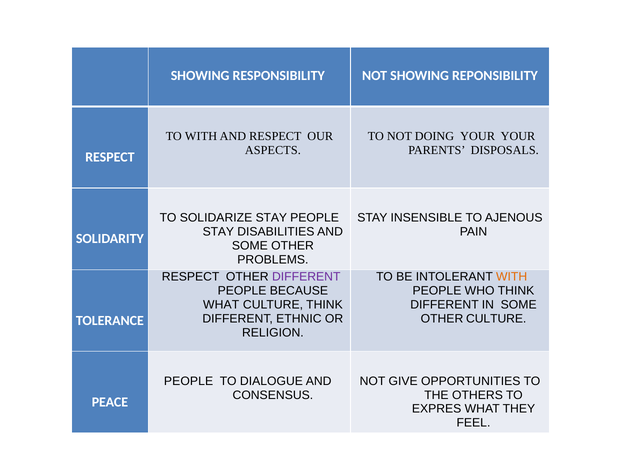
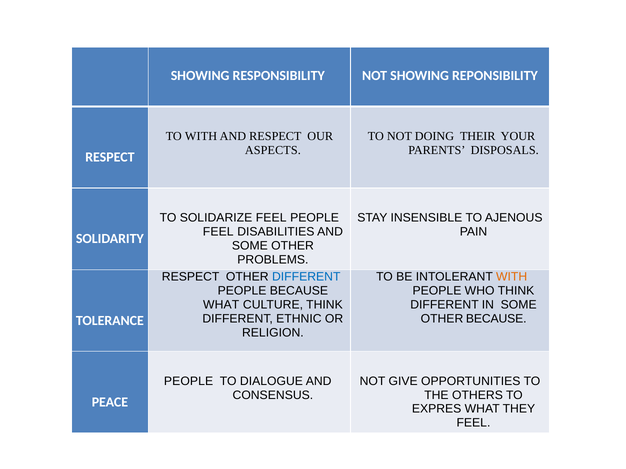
DOING YOUR: YOUR -> THEIR
SOLIDARIZE STAY: STAY -> FEEL
STAY at (218, 232): STAY -> FEEL
DIFFERENT at (306, 277) colour: purple -> blue
OTHER CULTURE: CULTURE -> BECAUSE
